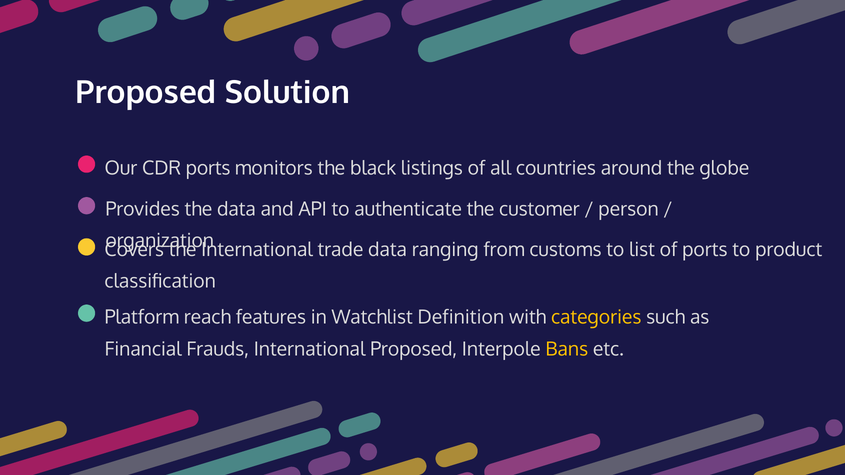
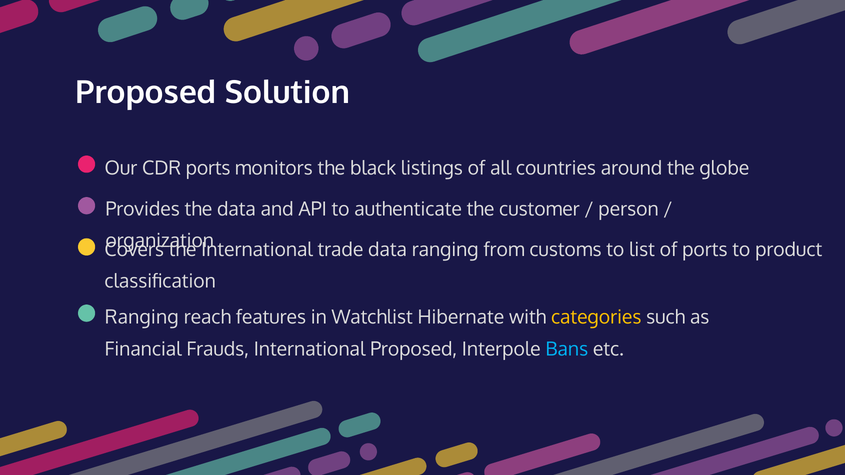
Platform at (142, 318): Platform -> Ranging
Definition: Definition -> Hibernate
Bans colour: yellow -> light blue
